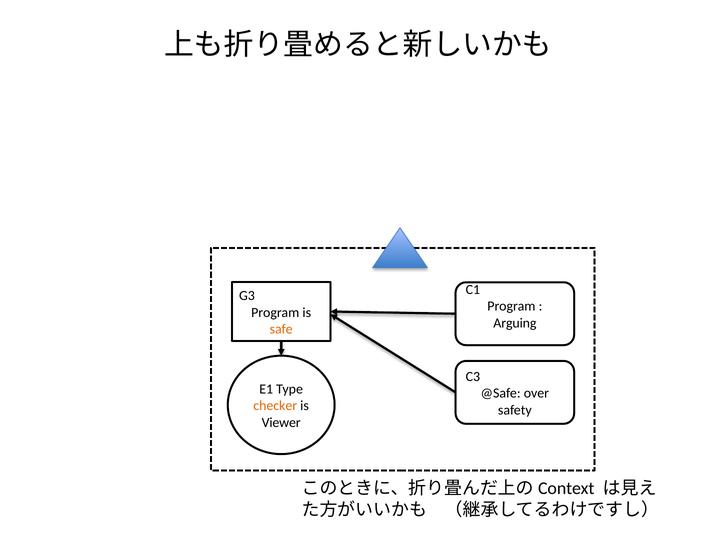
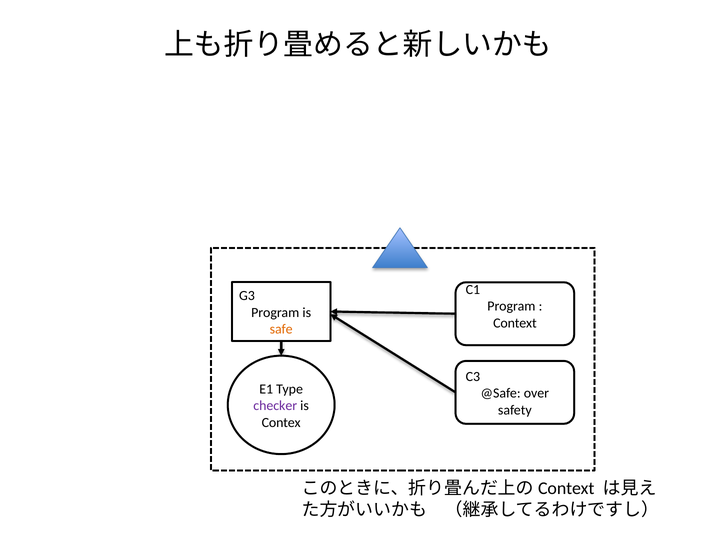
Arguing: Arguing -> Context
checker colour: orange -> purple
Viewer: Viewer -> Contex
